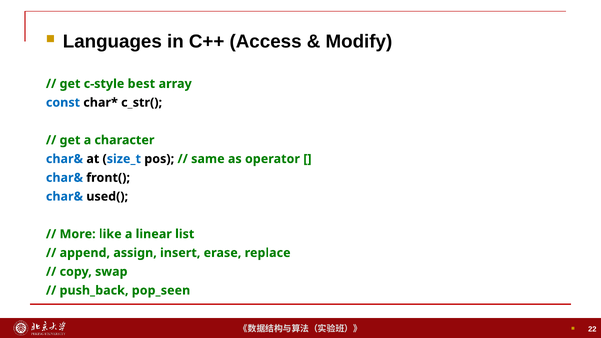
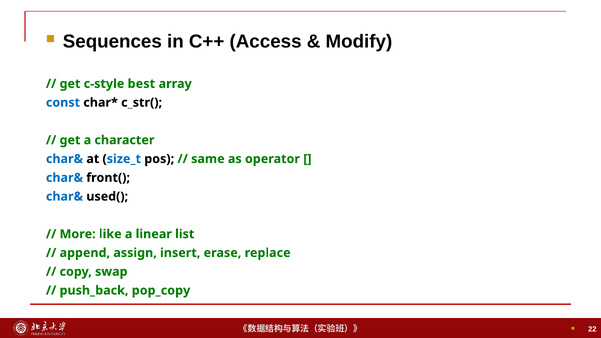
Languages: Languages -> Sequences
pop_seen: pop_seen -> pop_copy
